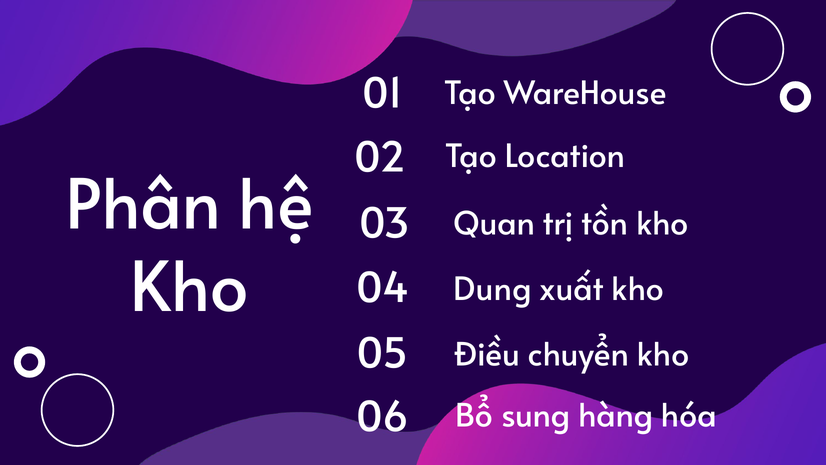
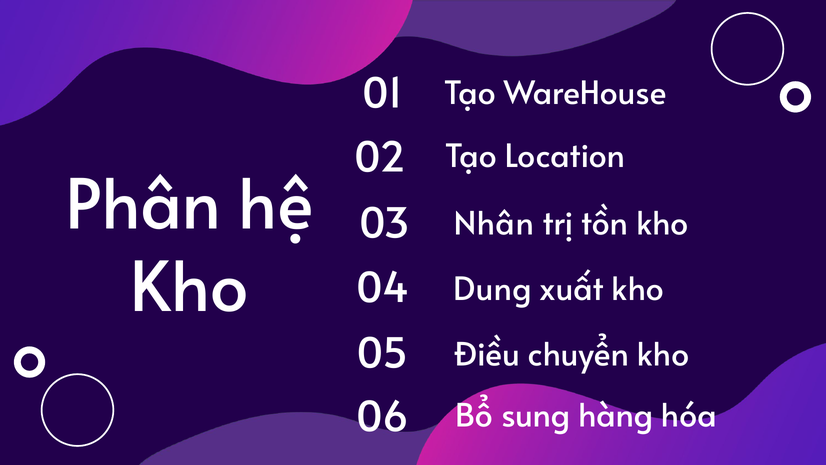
Quan: Quan -> Nhân
